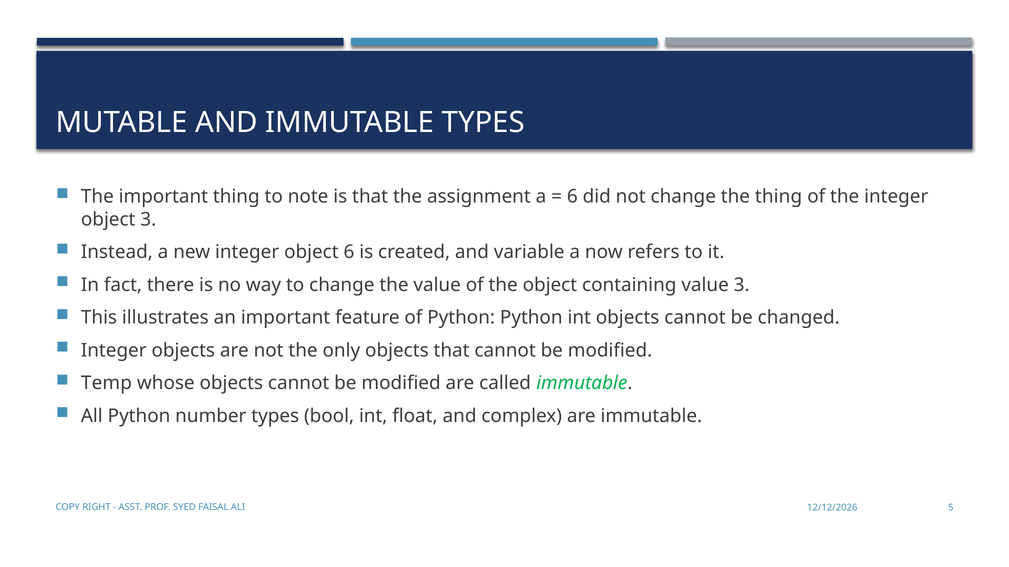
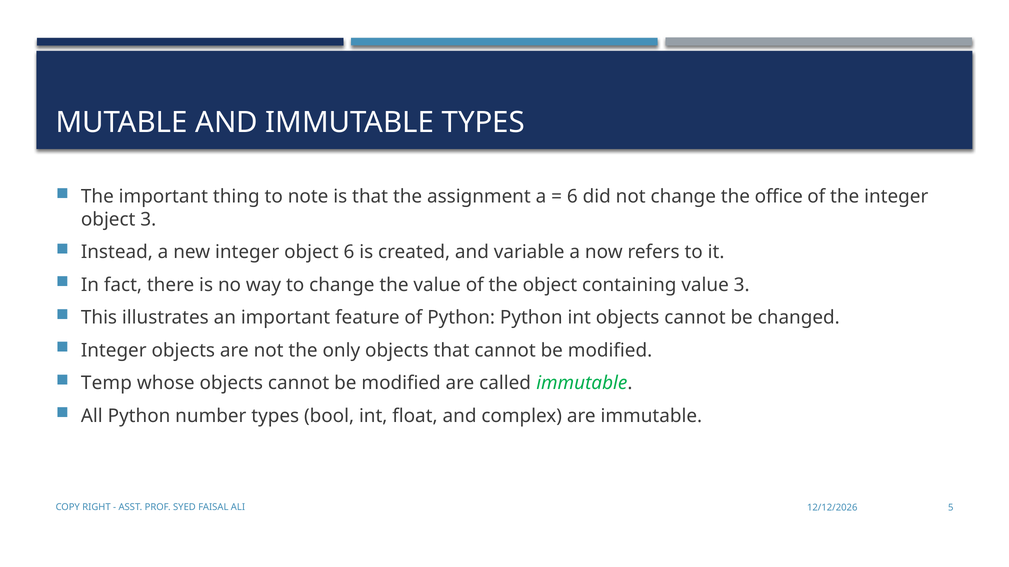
the thing: thing -> office
